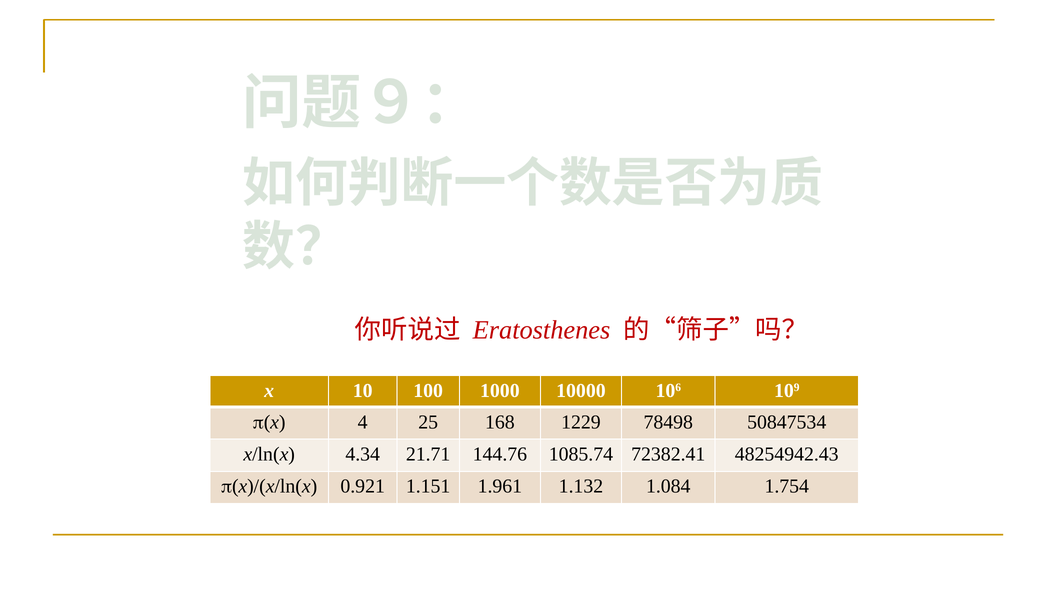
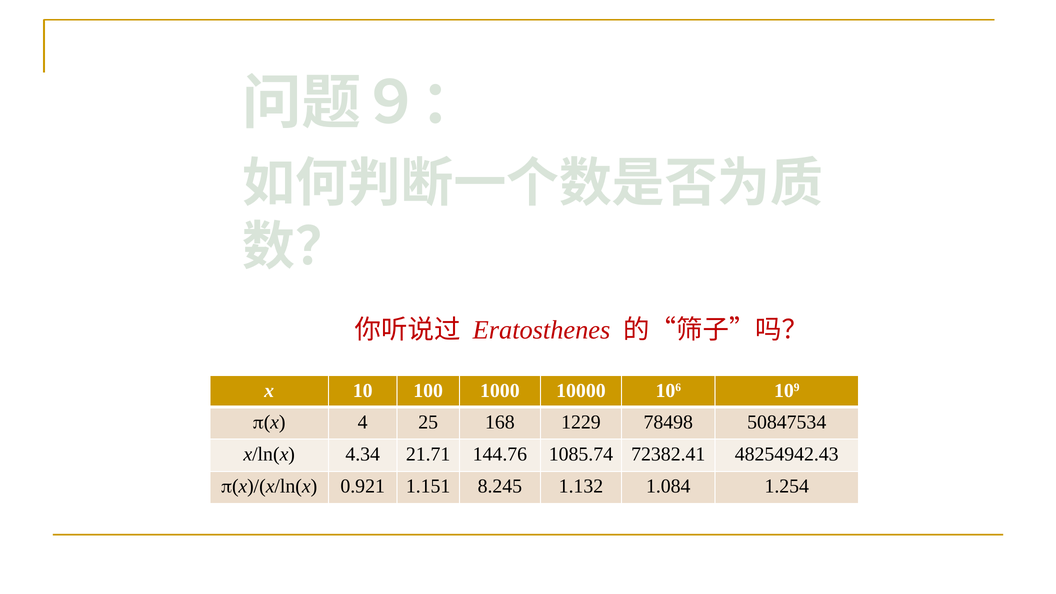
1.961: 1.961 -> 8.245
1.754: 1.754 -> 1.254
